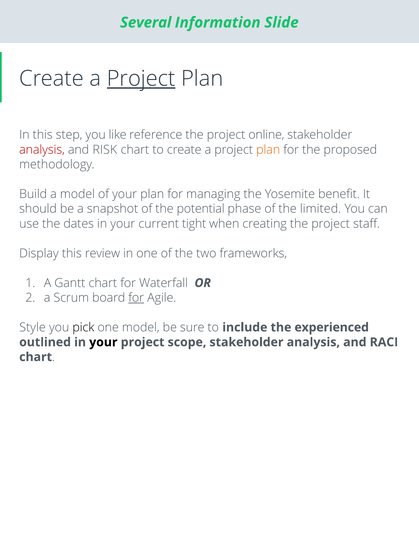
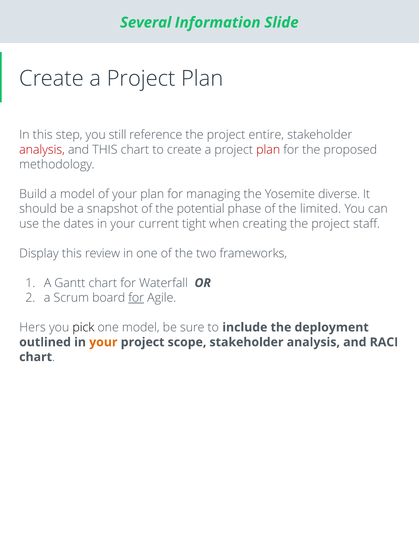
Project at (141, 79) underline: present -> none
like: like -> still
online: online -> entire
and RISK: RISK -> THIS
plan at (268, 149) colour: orange -> red
benefit: benefit -> diverse
Style: Style -> Hers
experienced: experienced -> deployment
your at (103, 342) colour: black -> orange
